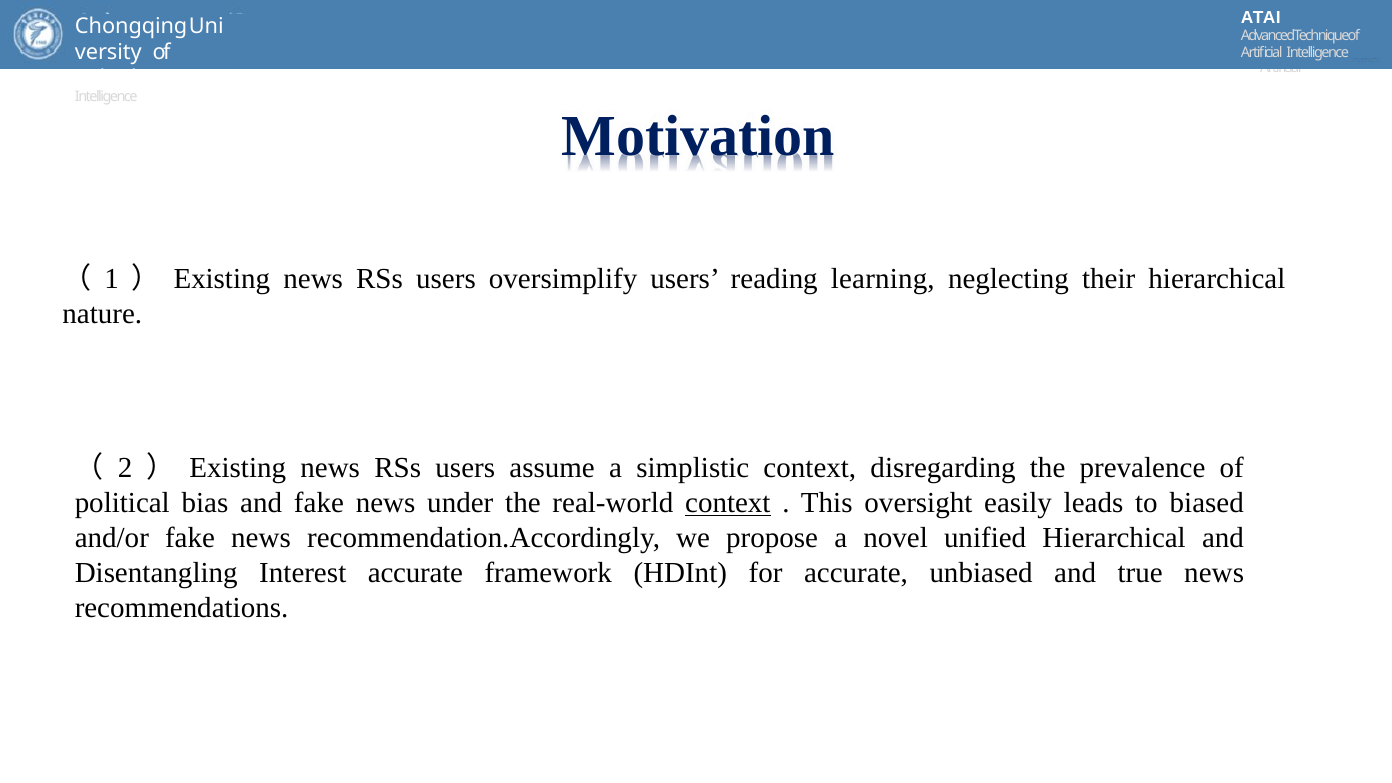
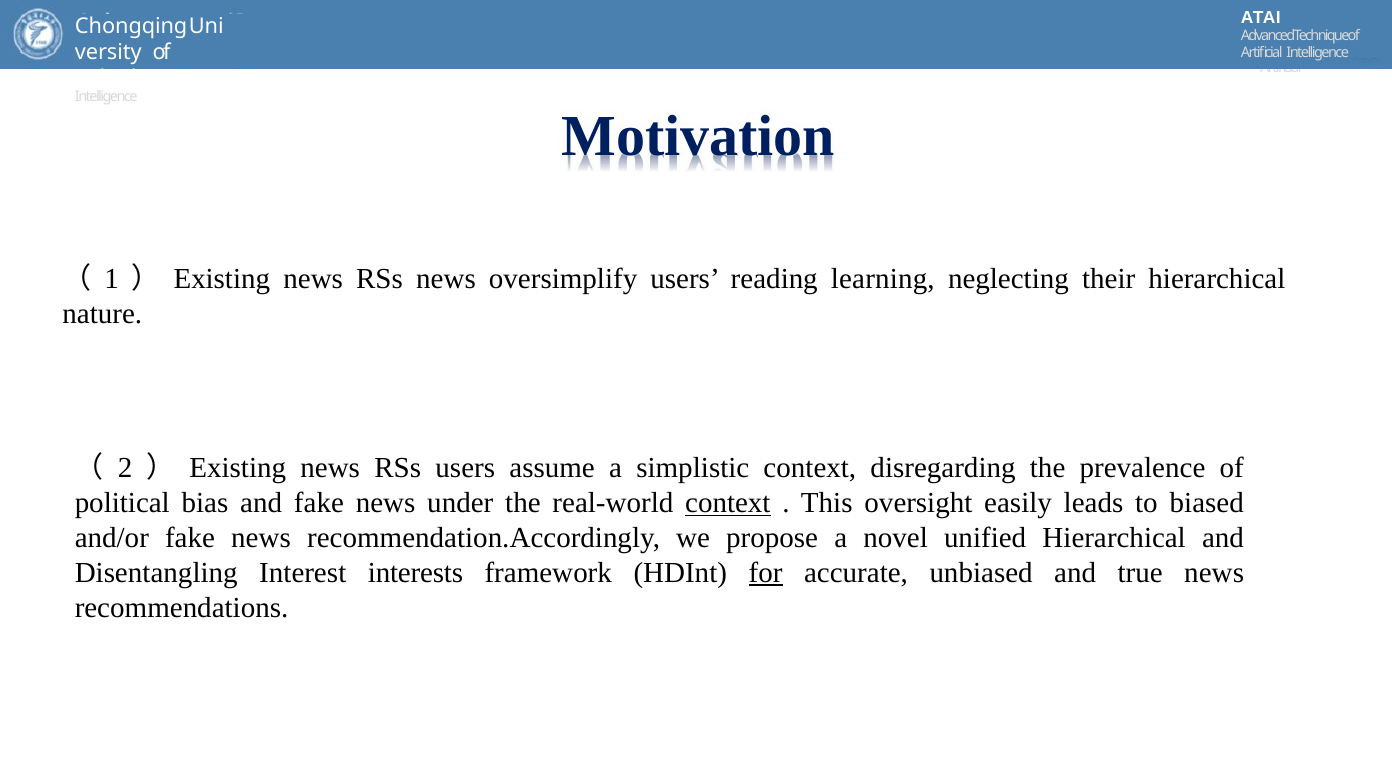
users at (446, 279): users -> news
Interest accurate: accurate -> interests
for underline: none -> present
